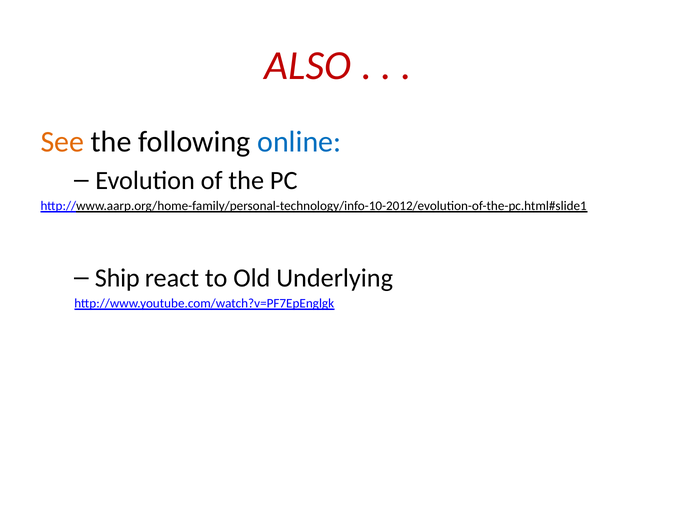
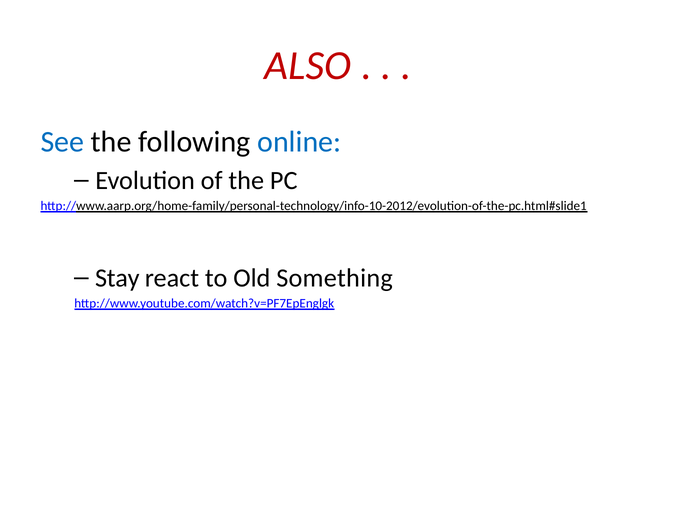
See colour: orange -> blue
Ship: Ship -> Stay
Underlying: Underlying -> Something
